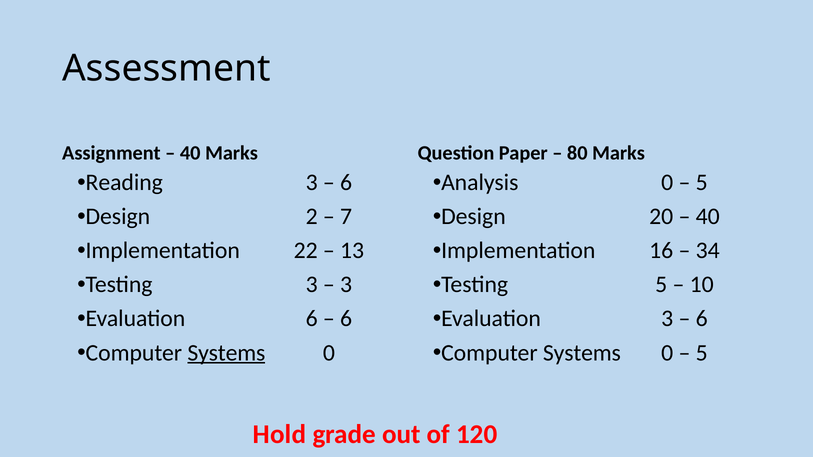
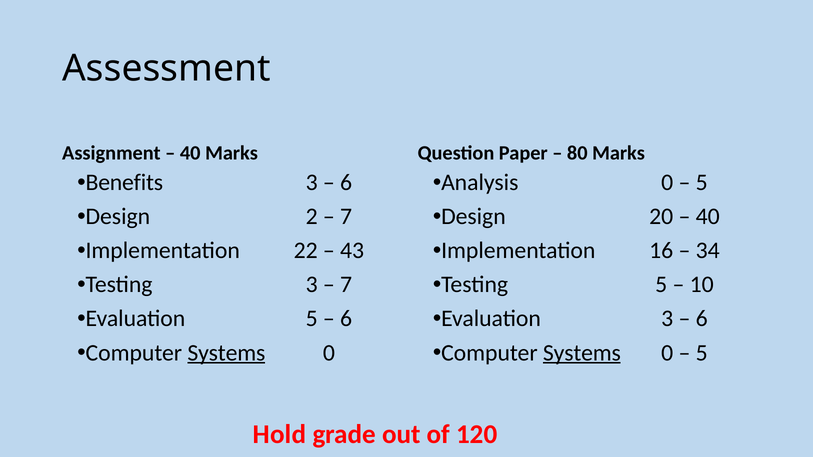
Reading: Reading -> Benefits
13: 13 -> 43
3 at (346, 285): 3 -> 7
Evaluation 6: 6 -> 5
Systems at (582, 353) underline: none -> present
